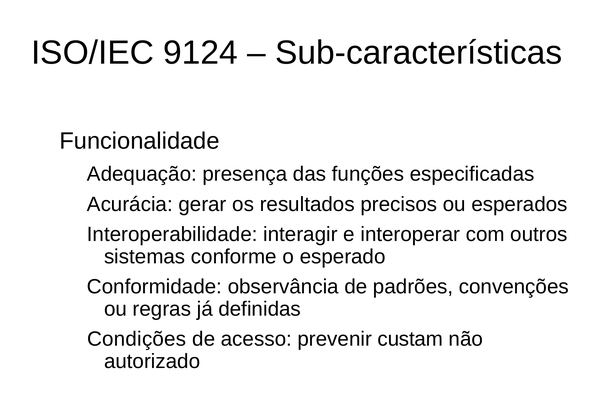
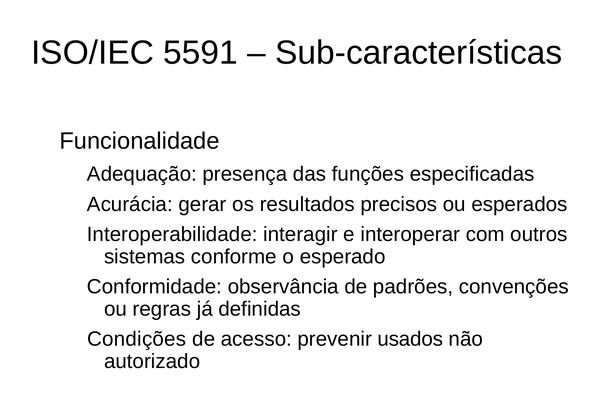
9124: 9124 -> 5591
custam: custam -> usados
